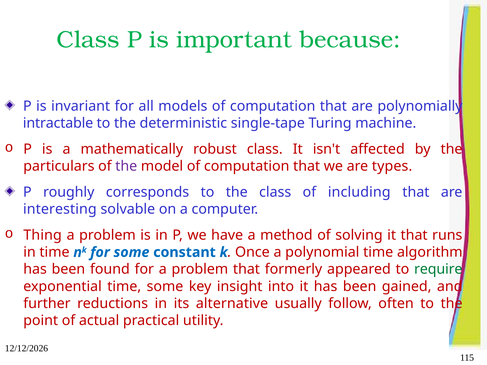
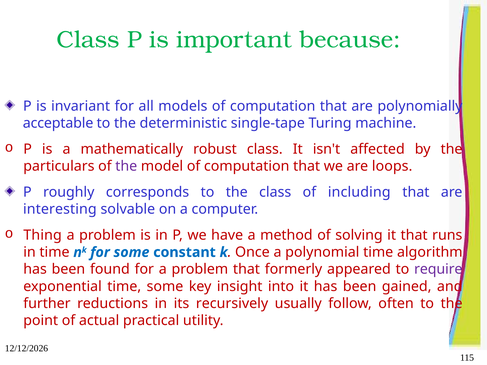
intractable: intractable -> acceptable
types: types -> loops
require colour: green -> purple
alternative: alternative -> recursively
